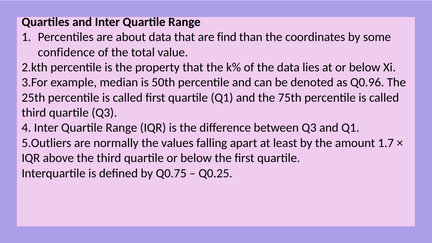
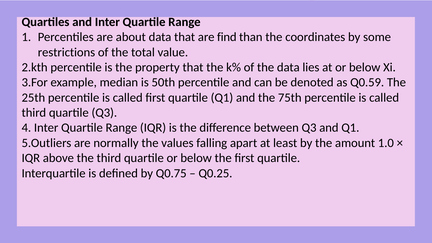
confidence: confidence -> restrictions
Q0.96: Q0.96 -> Q0.59
1.7: 1.7 -> 1.0
